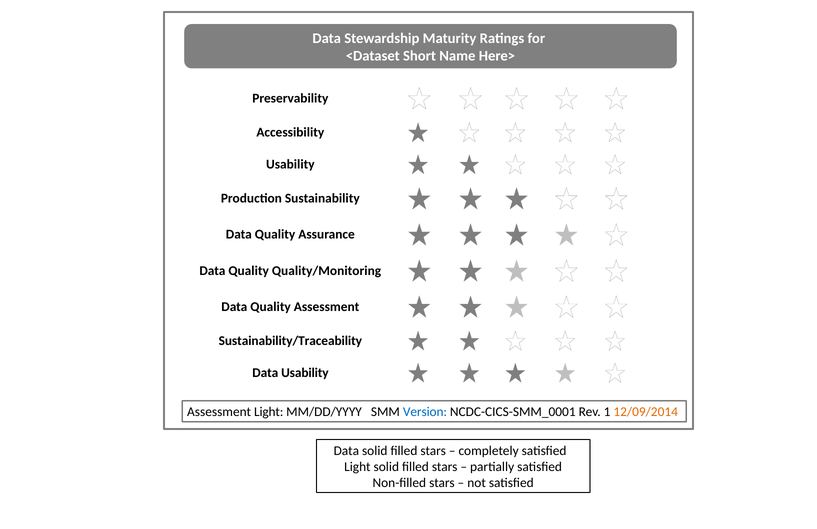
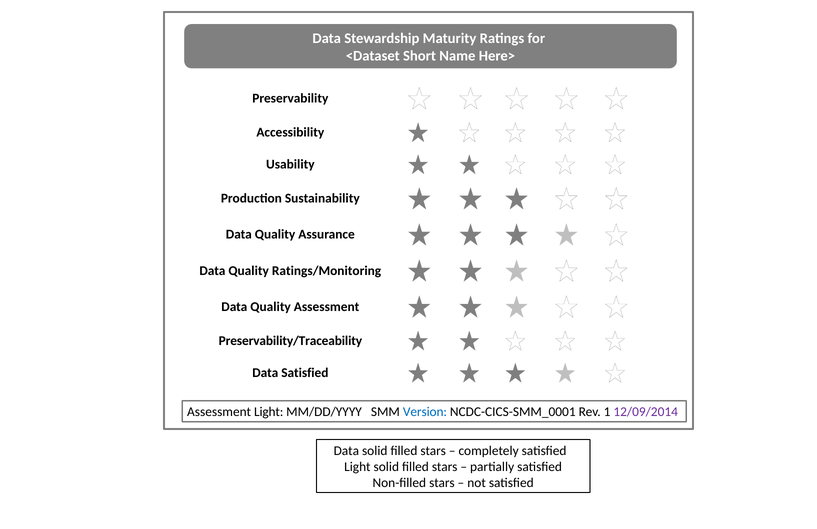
Quality/Monitoring: Quality/Monitoring -> Ratings/Monitoring
Sustainability/Traceability: Sustainability/Traceability -> Preservability/Traceability
Data Usability: Usability -> Satisfied
12/09/2014 colour: orange -> purple
